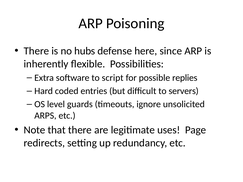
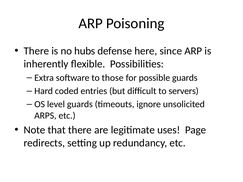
script: script -> those
possible replies: replies -> guards
